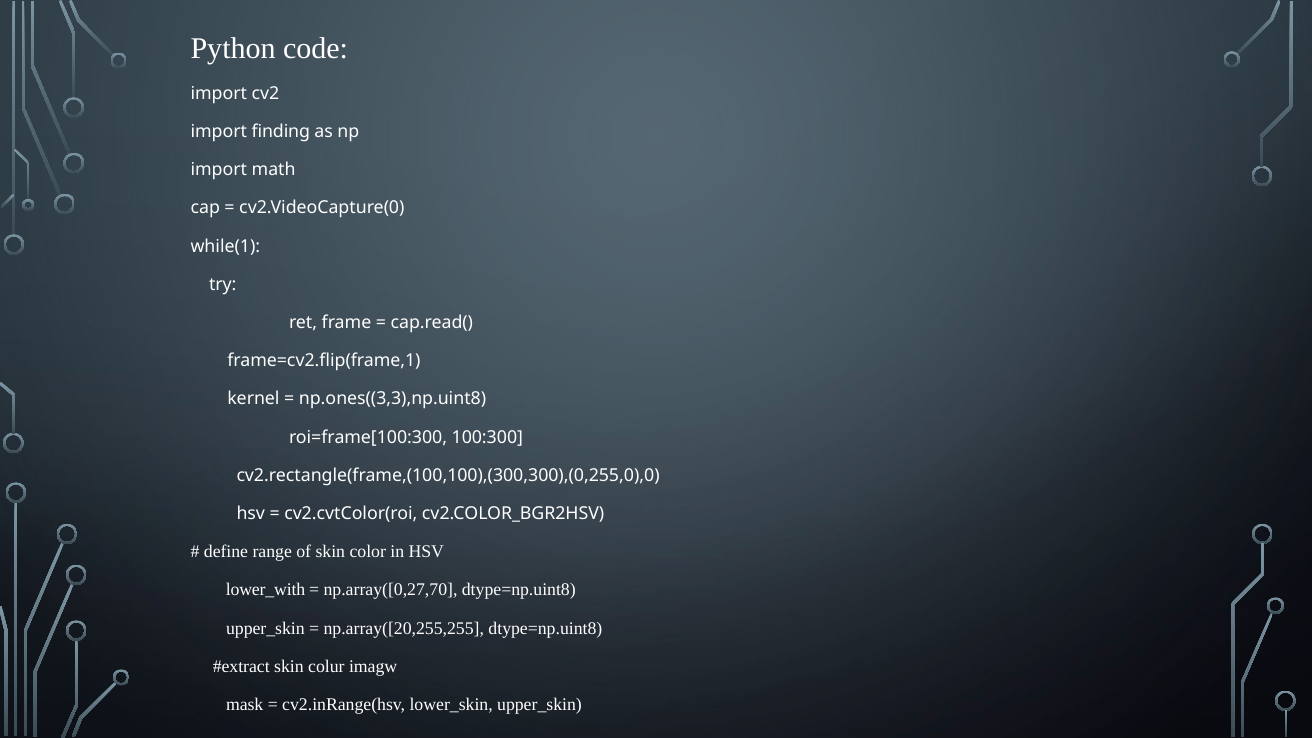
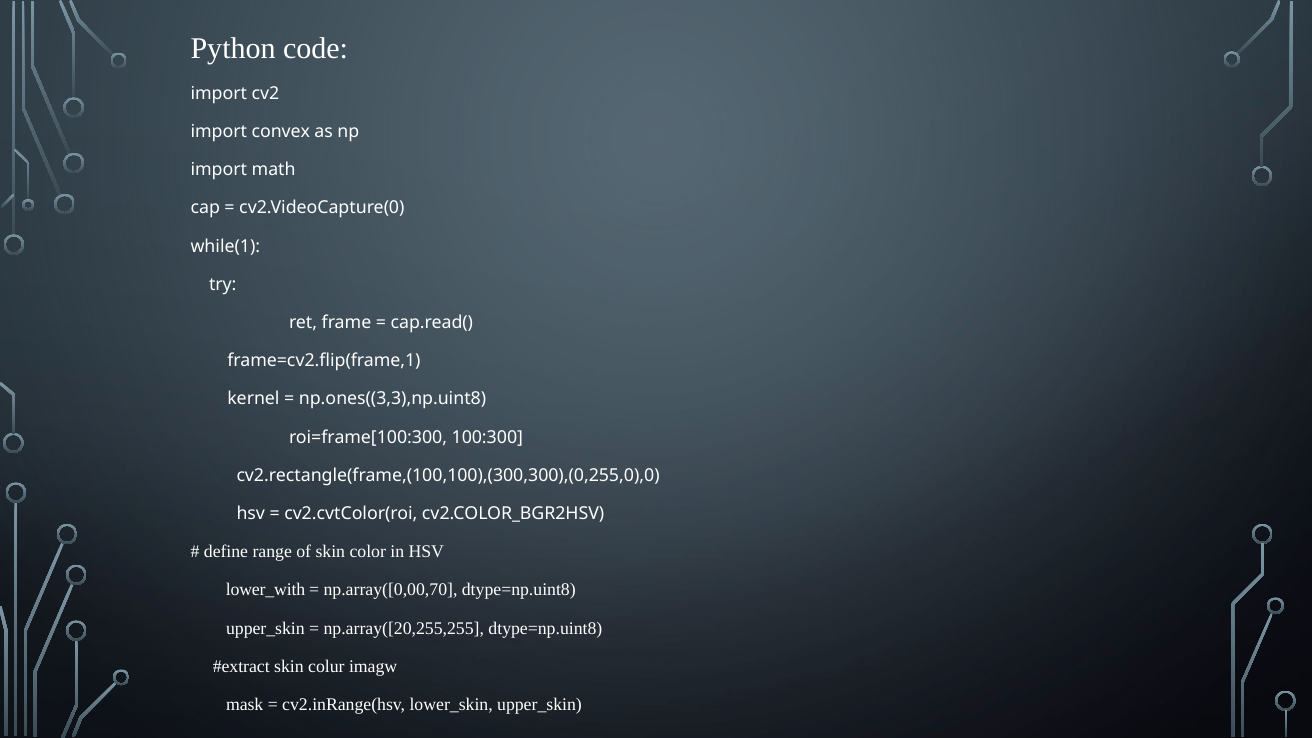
finding: finding -> convex
np.array([0,27,70: np.array([0,27,70 -> np.array([0,00,70
